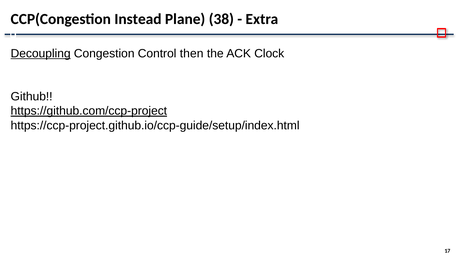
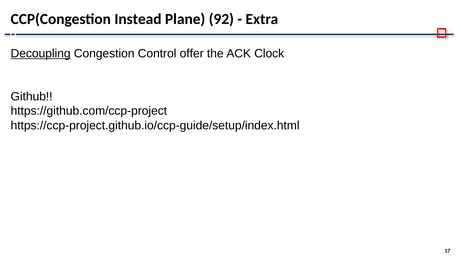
38: 38 -> 92
then: then -> offer
https://github.com/ccp-project underline: present -> none
